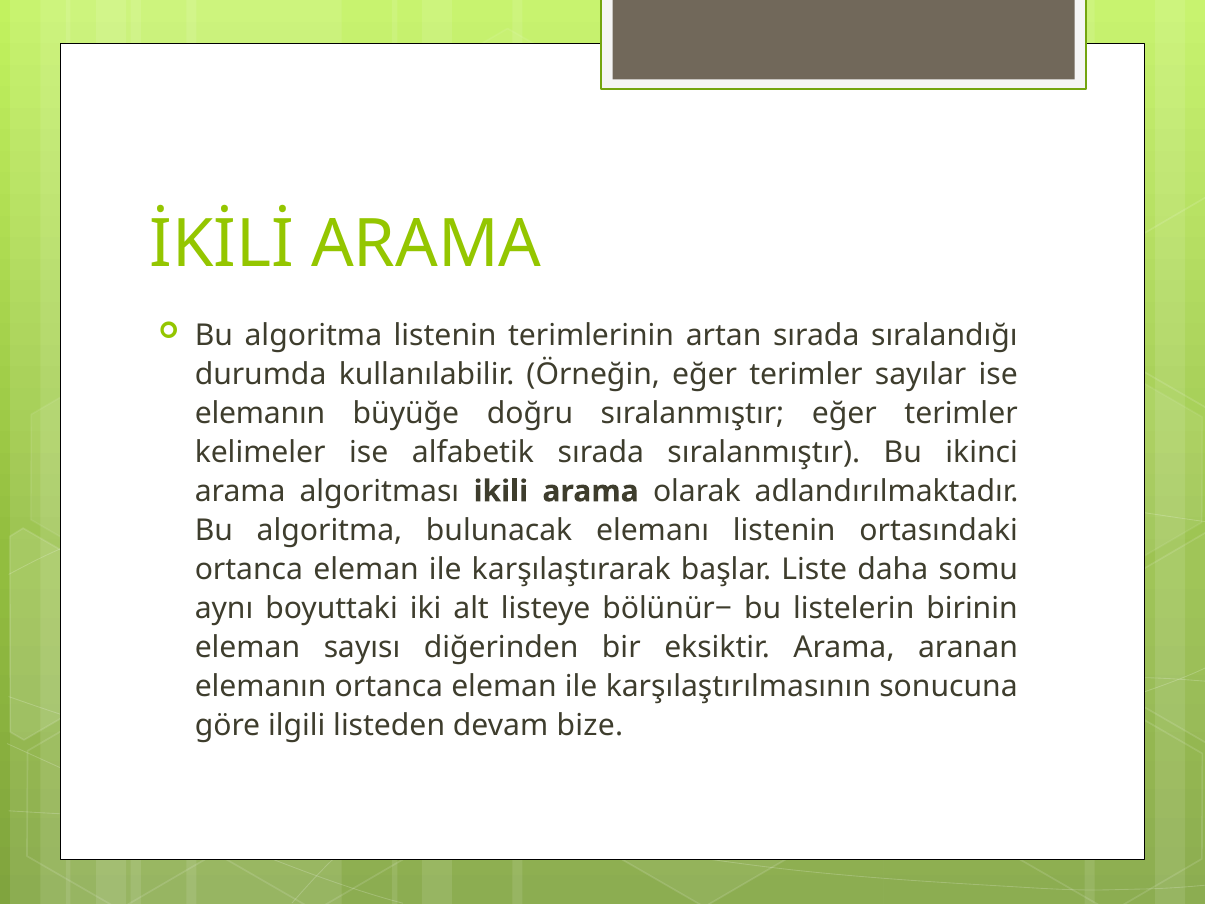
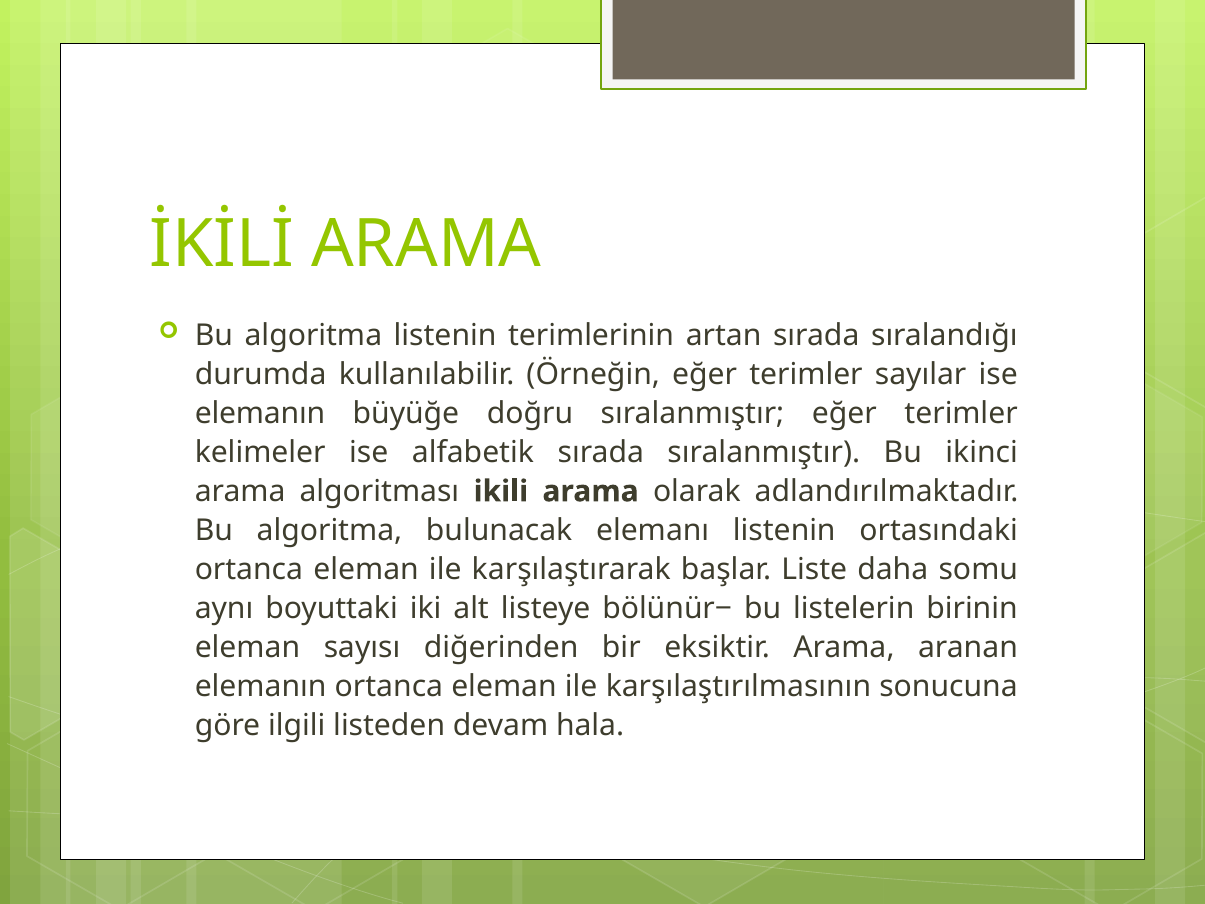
bize: bize -> hala
